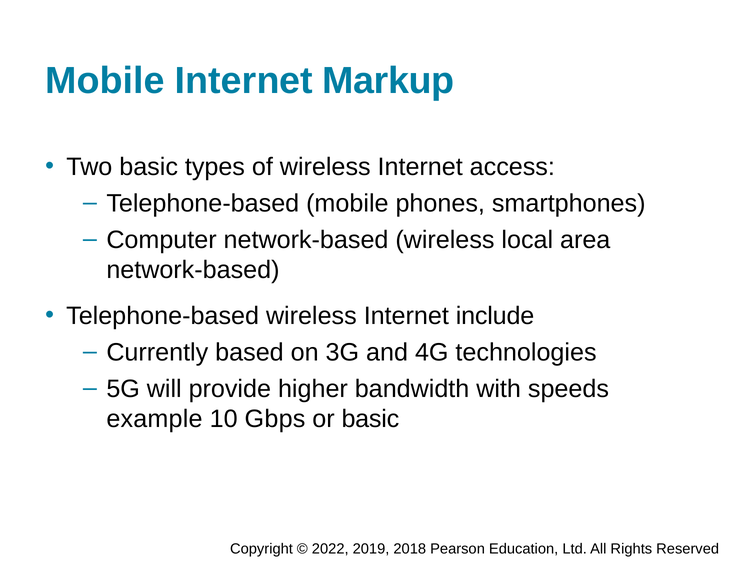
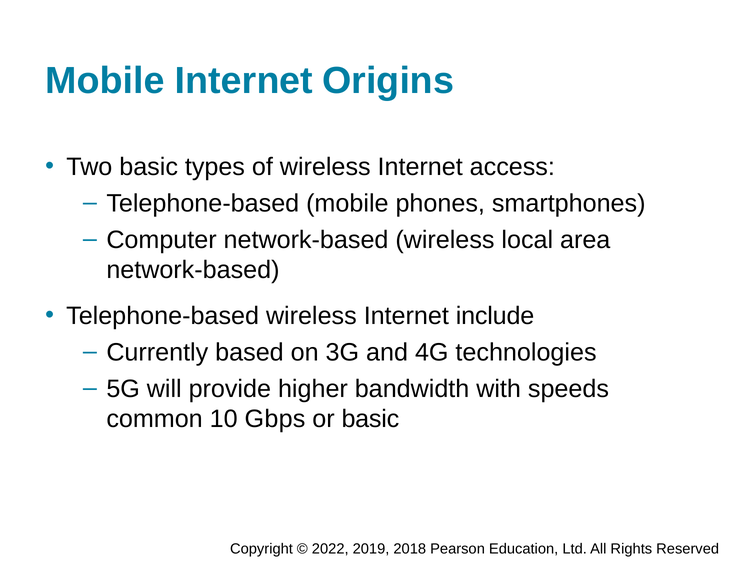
Markup: Markup -> Origins
example: example -> common
